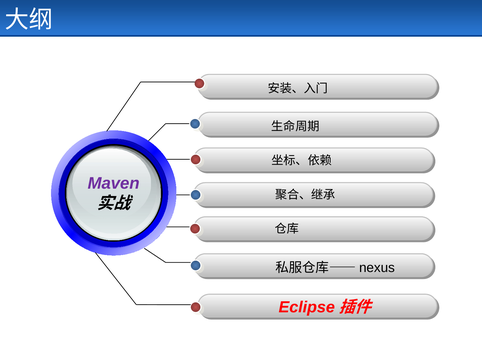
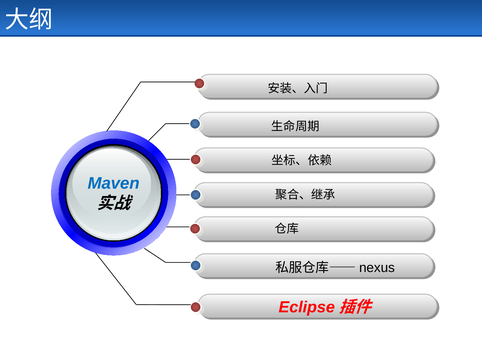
Maven colour: purple -> blue
